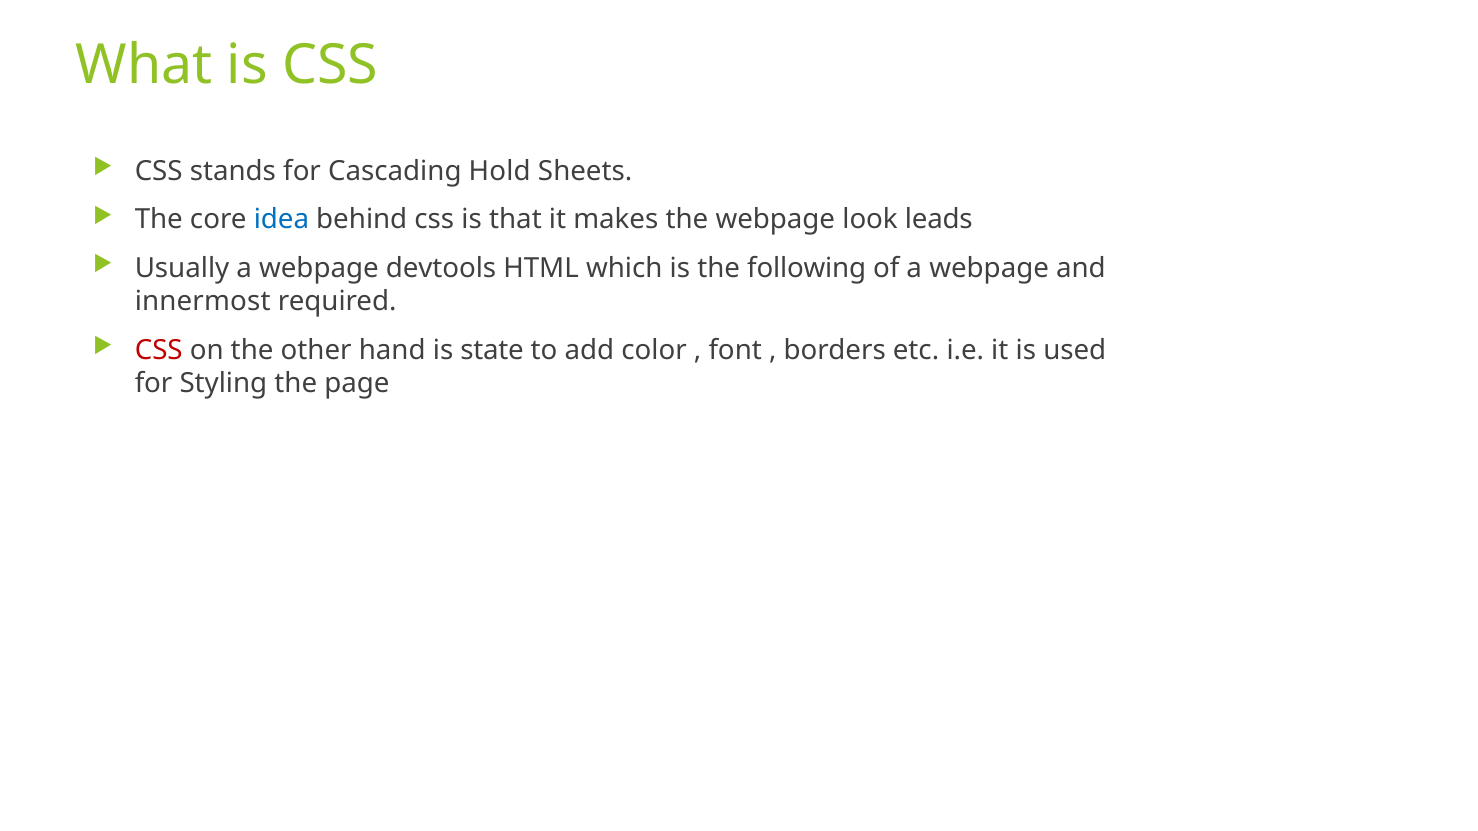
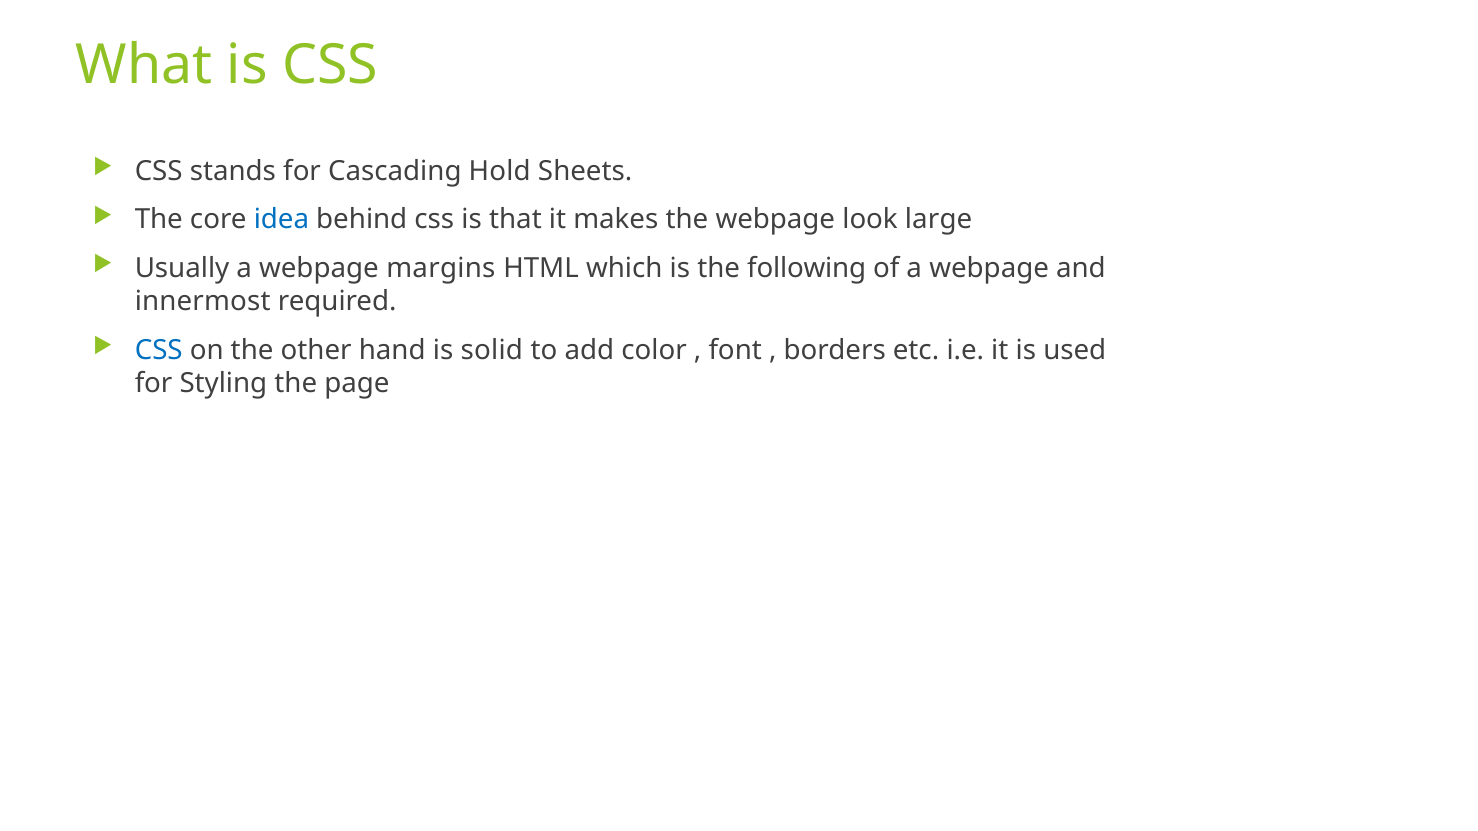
leads: leads -> large
devtools: devtools -> margins
CSS at (159, 351) colour: red -> blue
state: state -> solid
